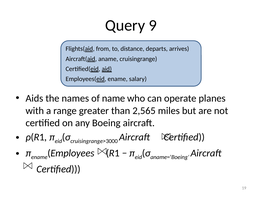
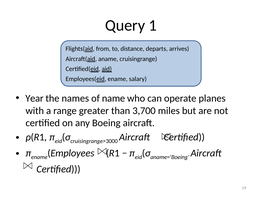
9: 9 -> 1
Aids: Aids -> Year
2,565: 2,565 -> 3,700
